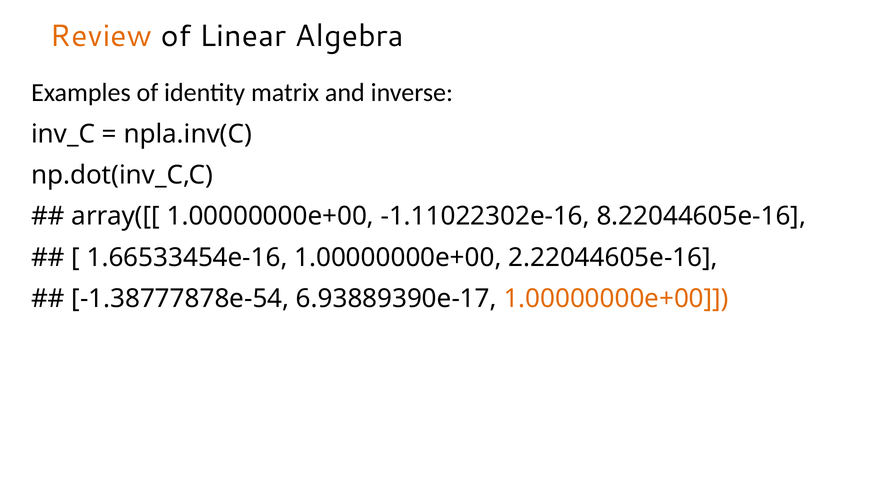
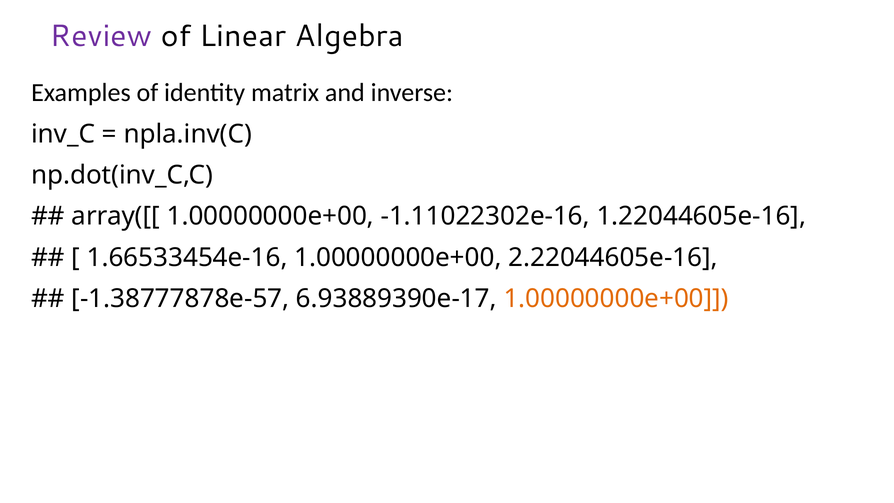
Review colour: orange -> purple
8.22044605e-16: 8.22044605e-16 -> 1.22044605e-16
-1.38777878e-54: -1.38777878e-54 -> -1.38777878e-57
